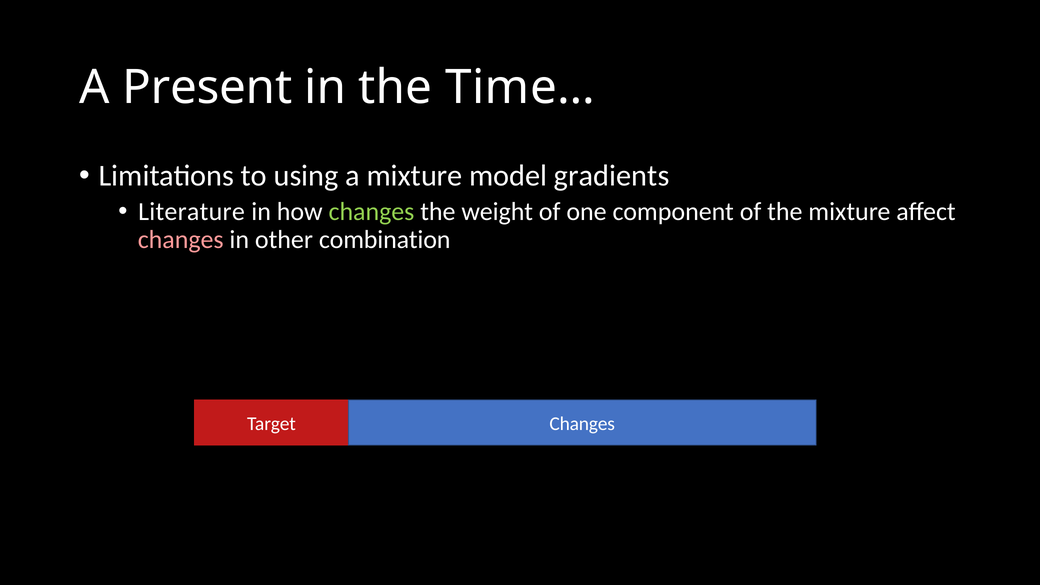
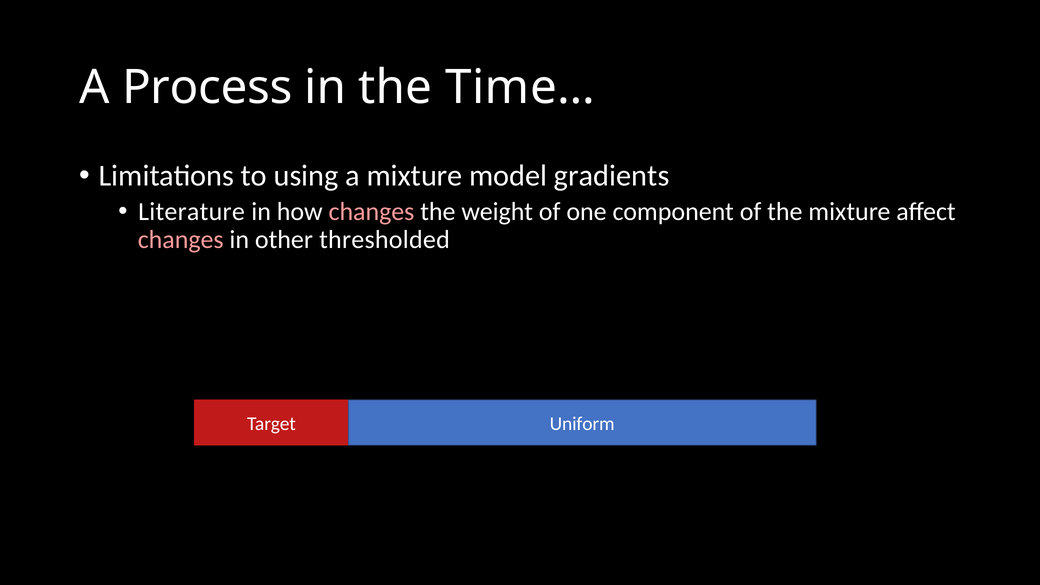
Present: Present -> Process
changes at (371, 212) colour: light green -> pink
combination: combination -> thresholded
Target Changes: Changes -> Uniform
